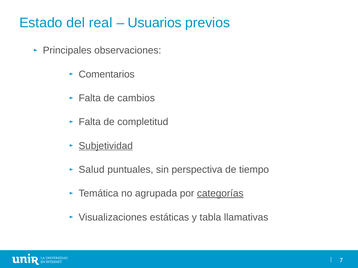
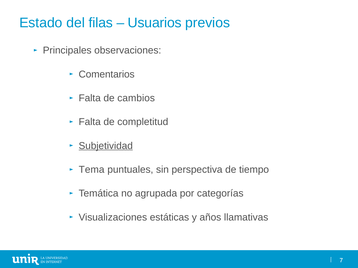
real: real -> filas
Salud: Salud -> Tema
categorías underline: present -> none
tabla: tabla -> años
